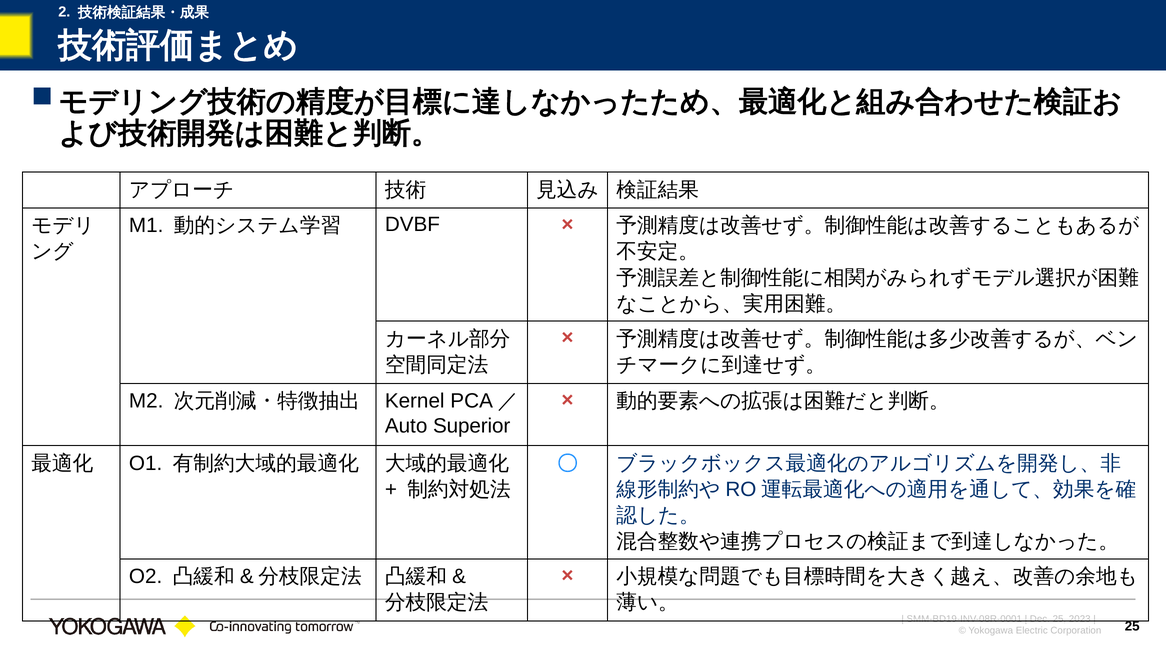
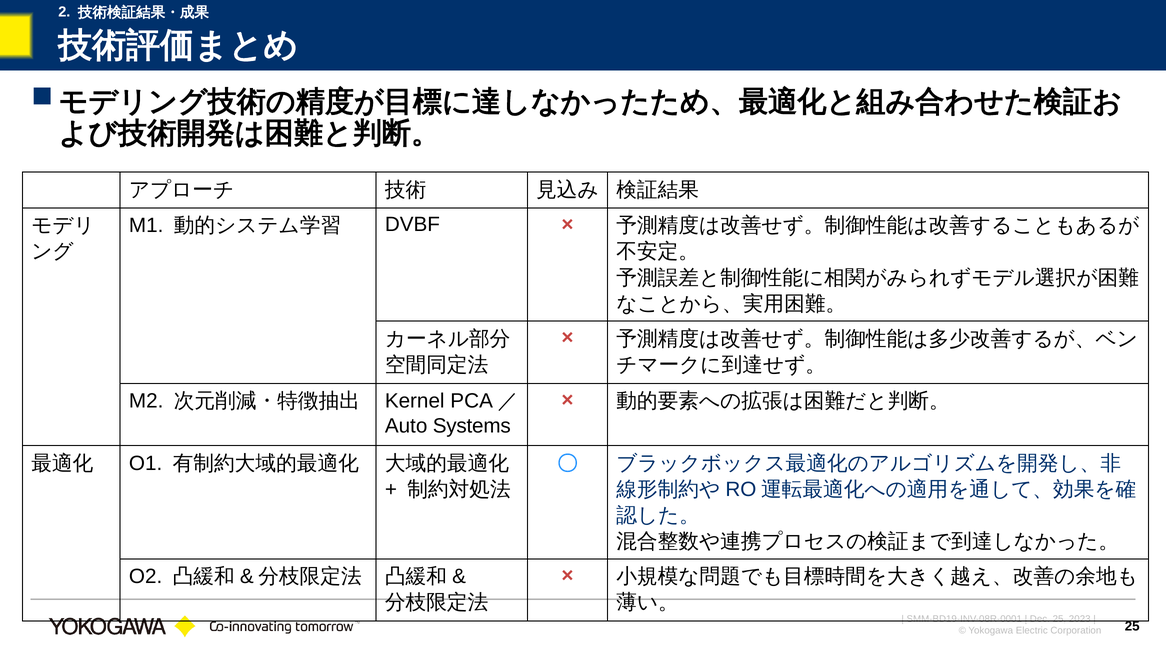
Superior: Superior -> Systems
